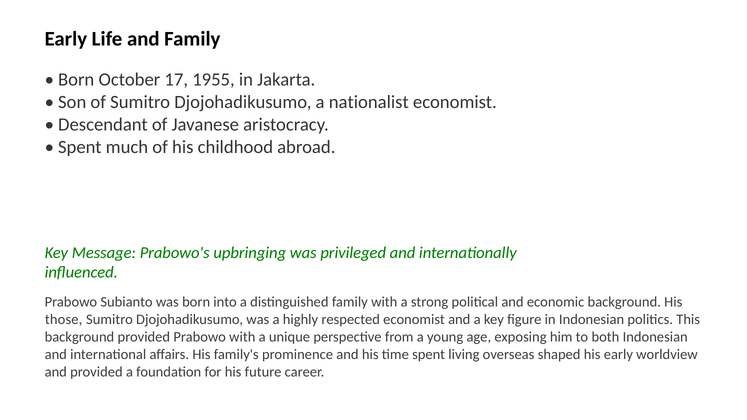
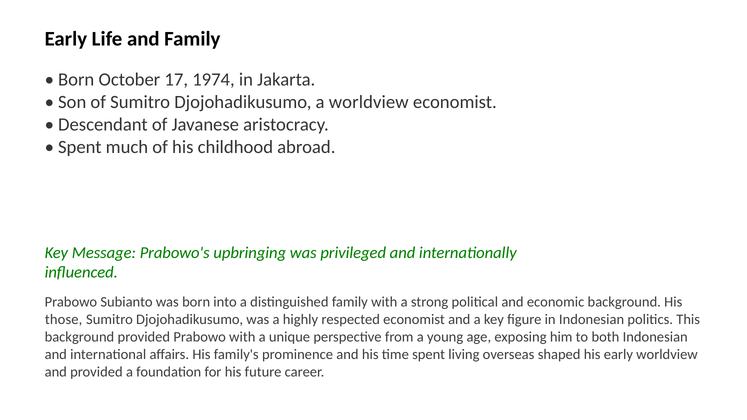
1955: 1955 -> 1974
a nationalist: nationalist -> worldview
